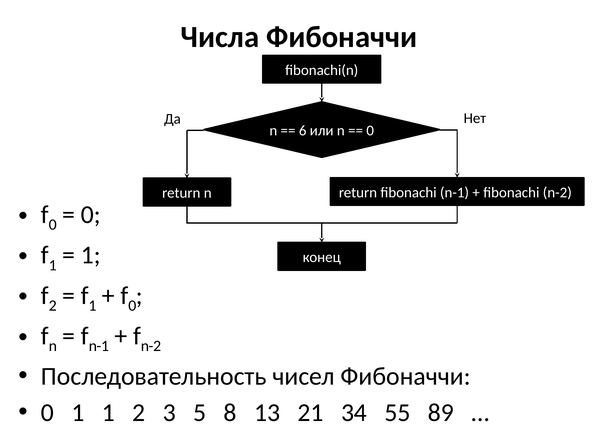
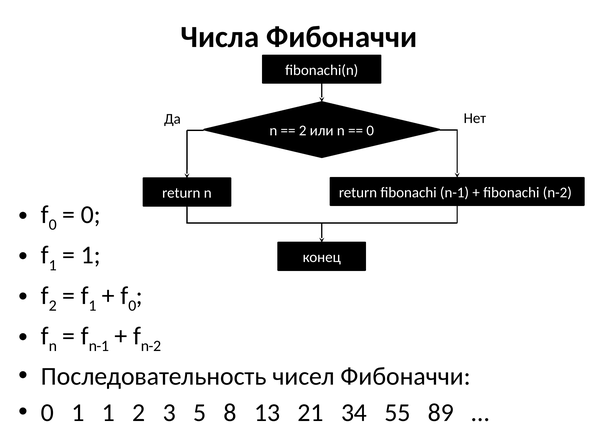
6 at (303, 131): 6 -> 2
